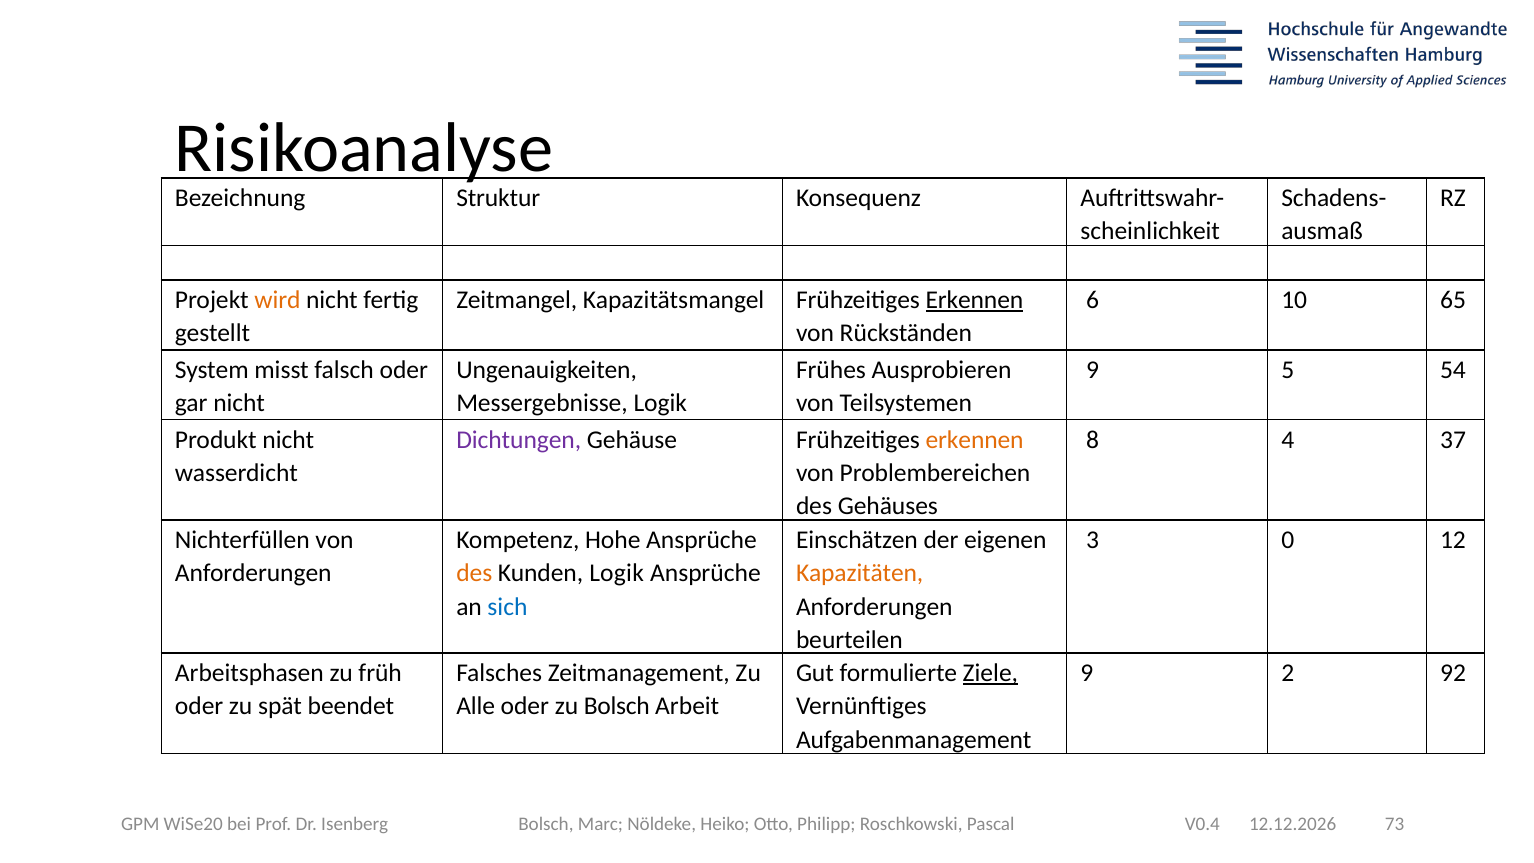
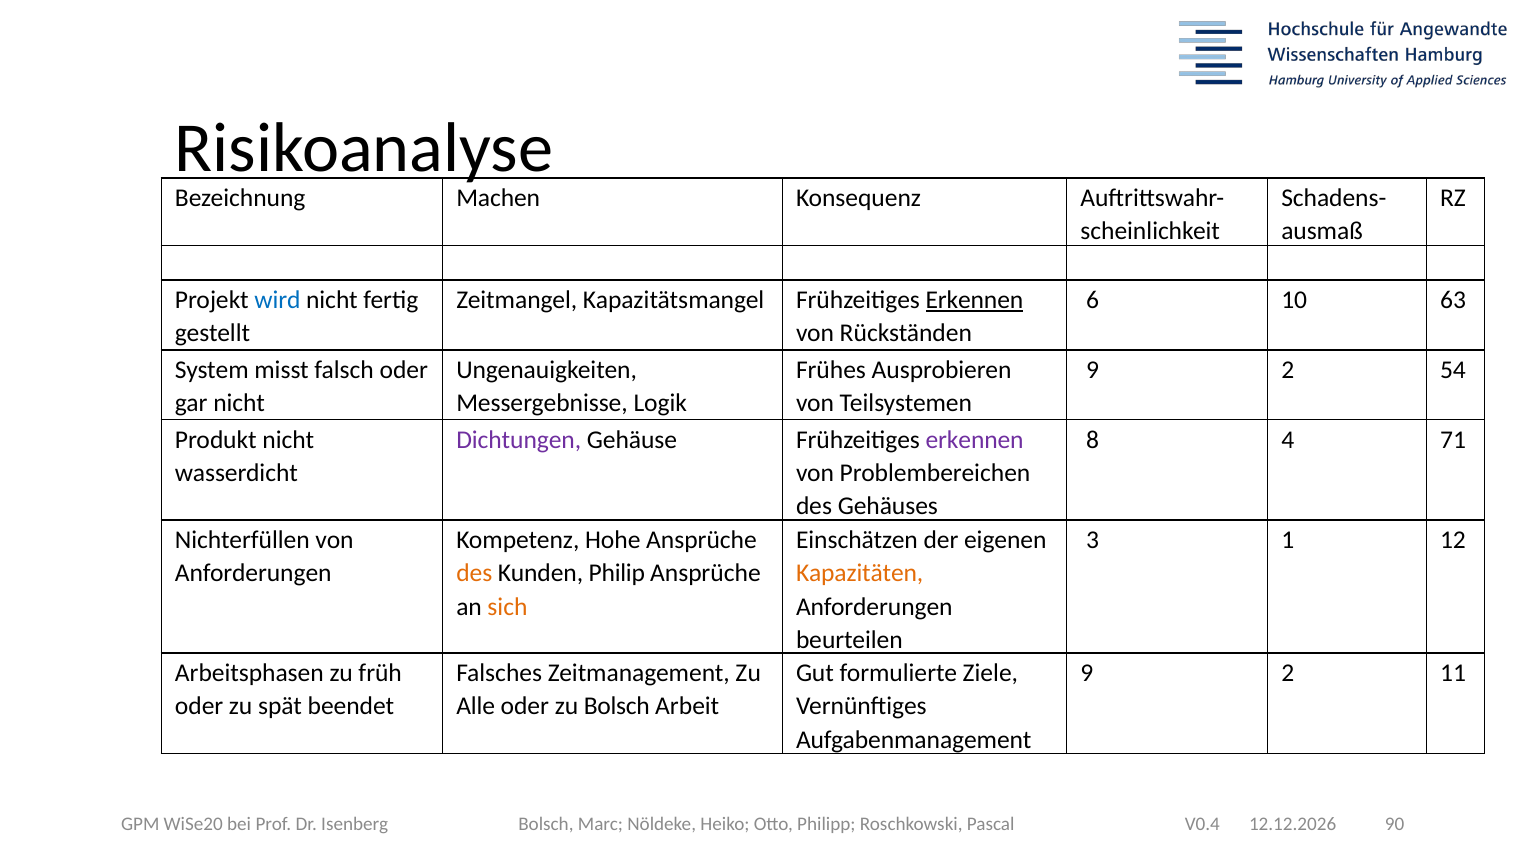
Struktur: Struktur -> Machen
wird colour: orange -> blue
65: 65 -> 63
5 at (1288, 370): 5 -> 2
erkennen at (975, 440) colour: orange -> purple
37: 37 -> 71
0: 0 -> 1
Kunden Logik: Logik -> Philip
sich colour: blue -> orange
Ziele underline: present -> none
92: 92 -> 11
73: 73 -> 90
